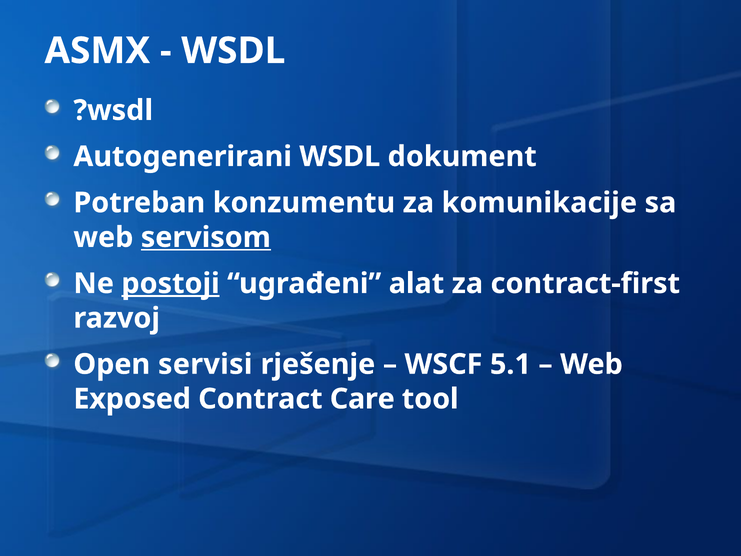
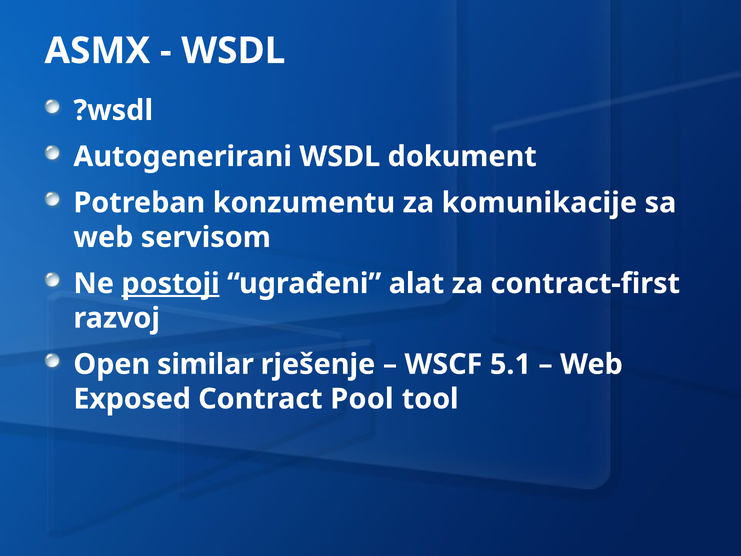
servisom underline: present -> none
servisi: servisi -> similar
Care: Care -> Pool
